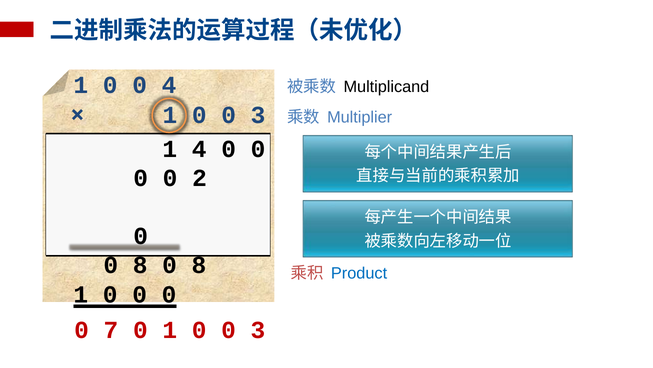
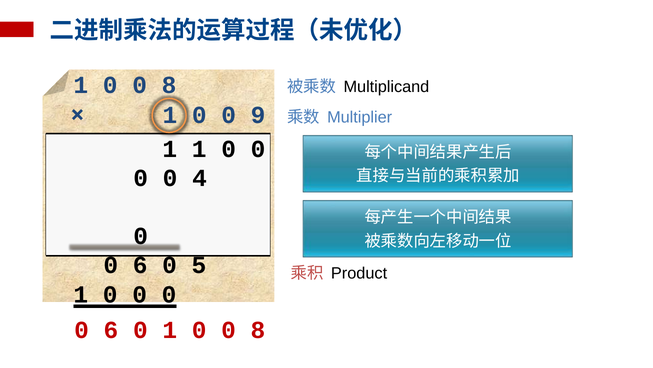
4 at (169, 85): 4 -> 8
3 at (258, 115): 3 -> 9
4 at (199, 149): 4 -> 1
2: 2 -> 4
8 at (140, 265): 8 -> 6
8 at (199, 265): 8 -> 5
Product colour: blue -> black
7 at (111, 330): 7 -> 6
3 at (258, 330): 3 -> 8
